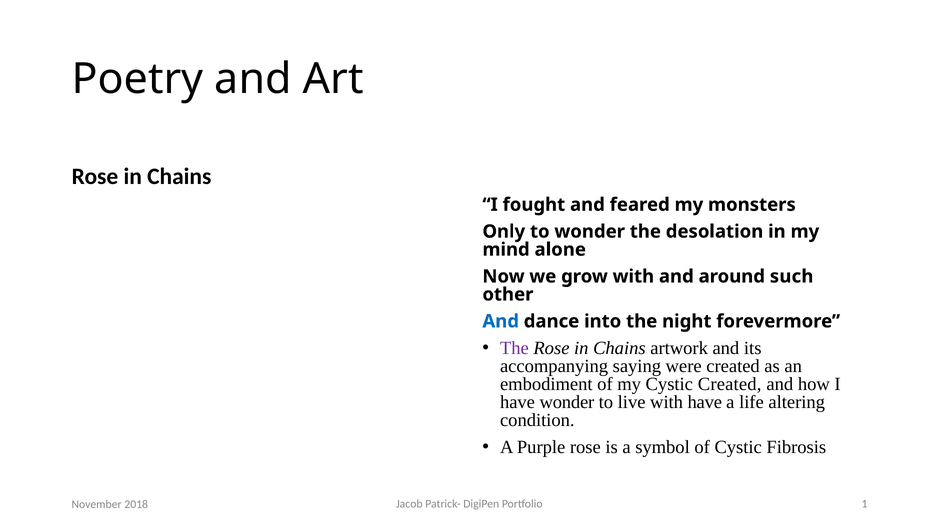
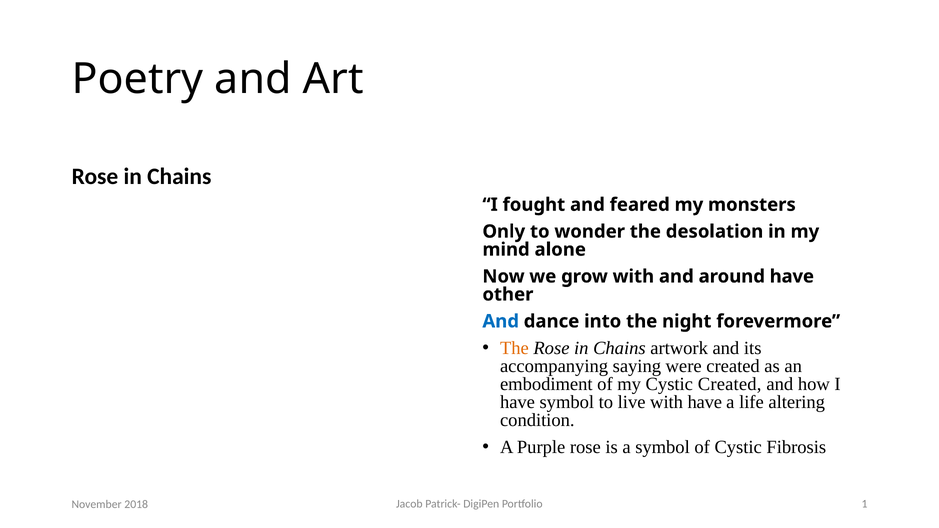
around such: such -> have
The at (514, 348) colour: purple -> orange
have wonder: wonder -> symbol
